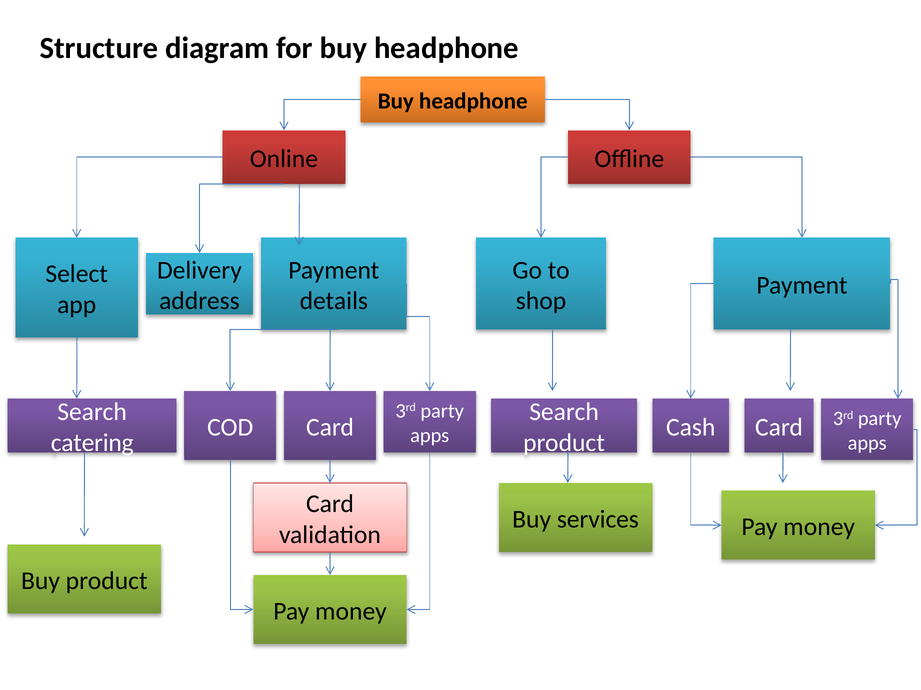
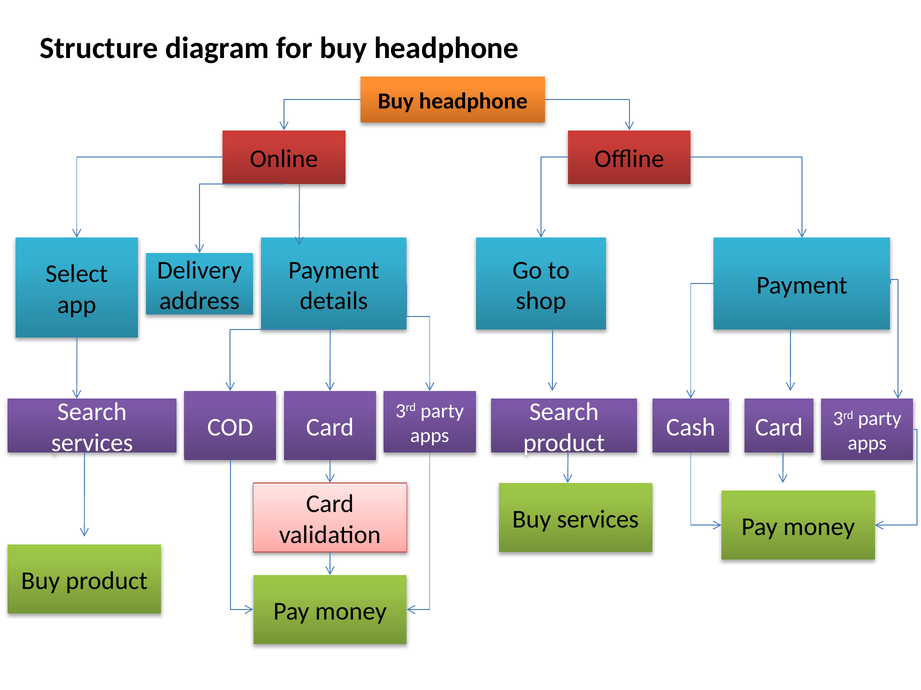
catering at (92, 443): catering -> services
